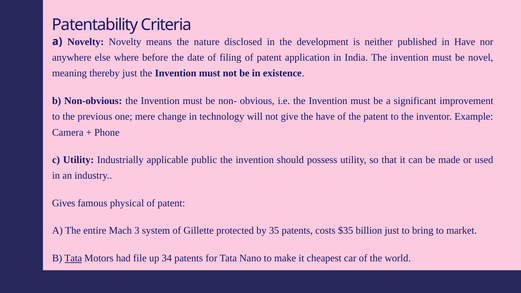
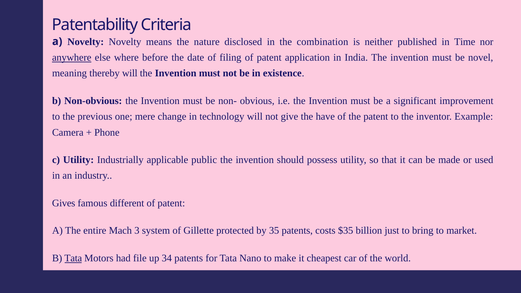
development: development -> combination
in Have: Have -> Time
anywhere underline: none -> present
thereby just: just -> will
physical: physical -> different
